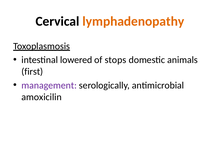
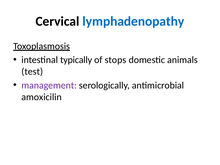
lymphadenopathy colour: orange -> blue
lowered: lowered -> typically
first: first -> test
